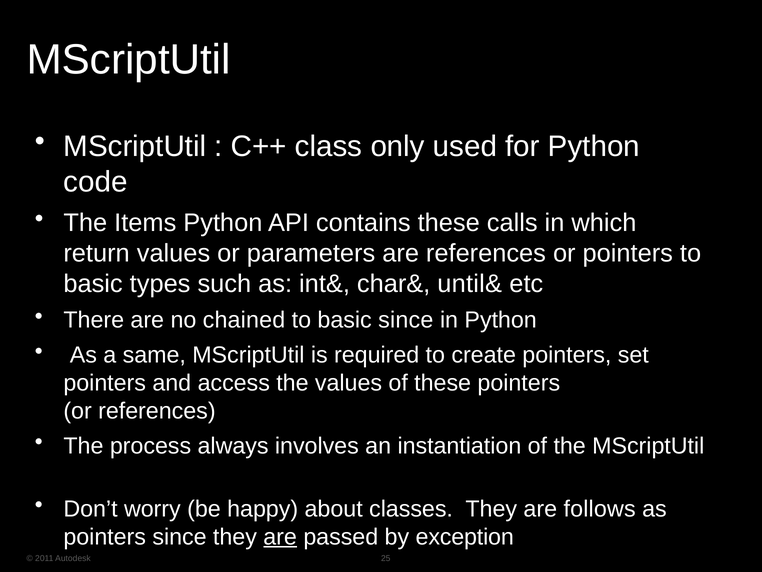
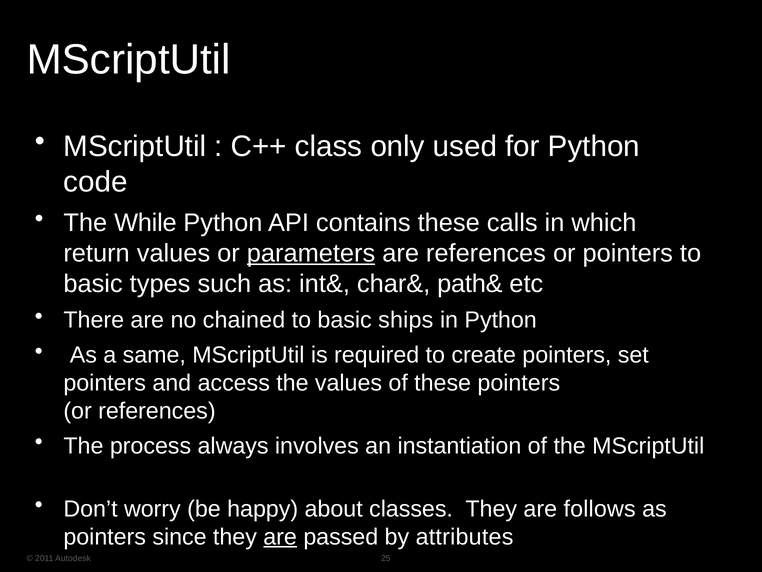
Items: Items -> While
parameters underline: none -> present
until&: until& -> path&
basic since: since -> ships
exception: exception -> attributes
